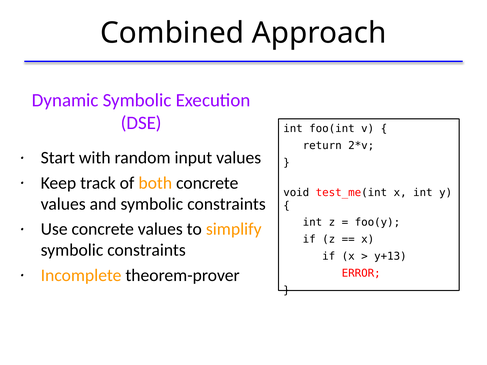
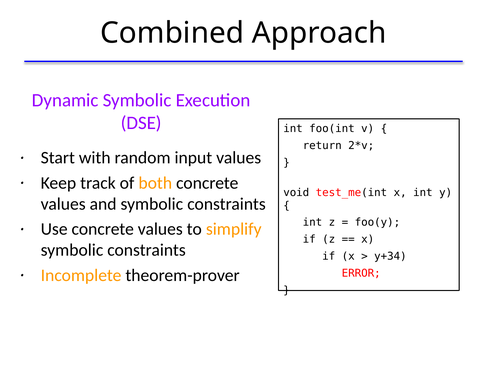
y+13: y+13 -> y+34
